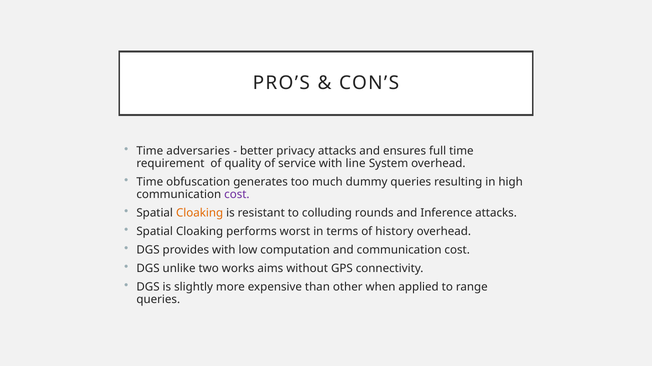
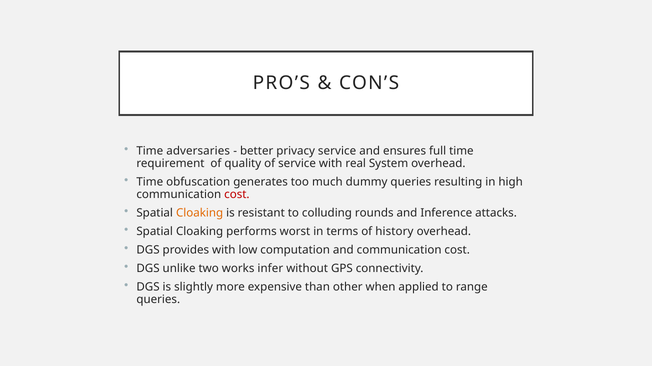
privacy attacks: attacks -> service
line: line -> real
cost at (237, 195) colour: purple -> red
aims: aims -> infer
